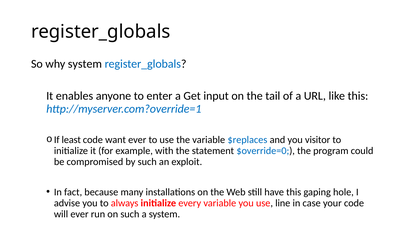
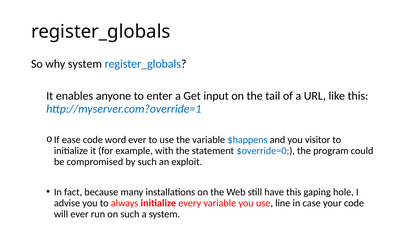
least: least -> ease
want: want -> word
$replaces: $replaces -> $happens
